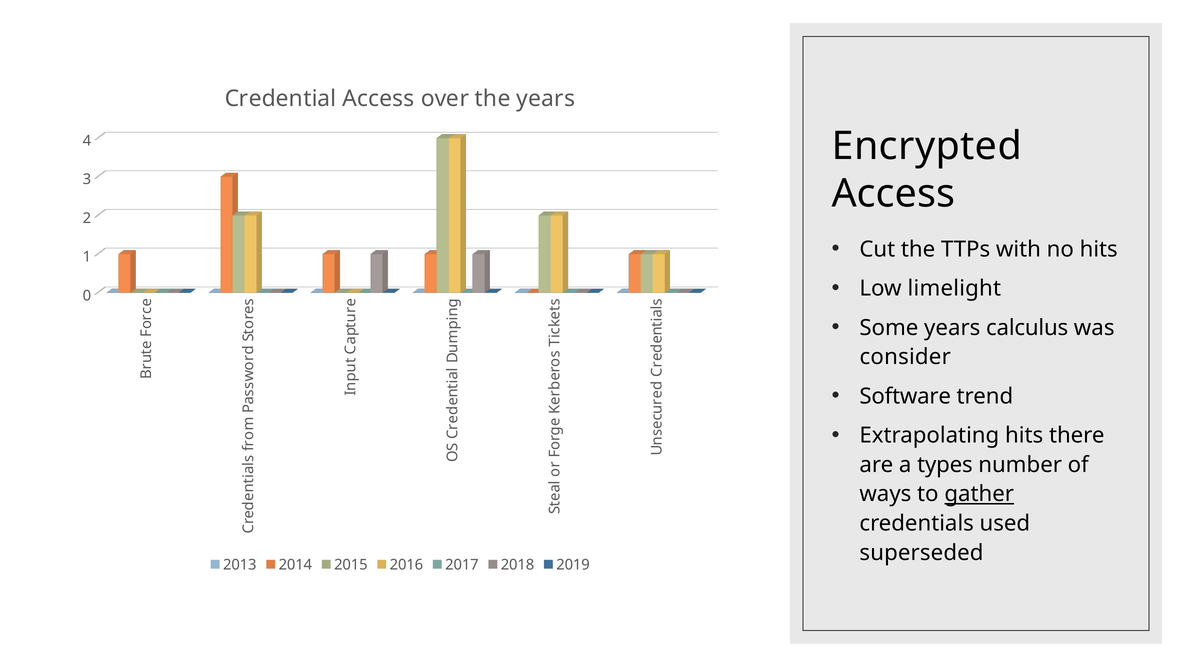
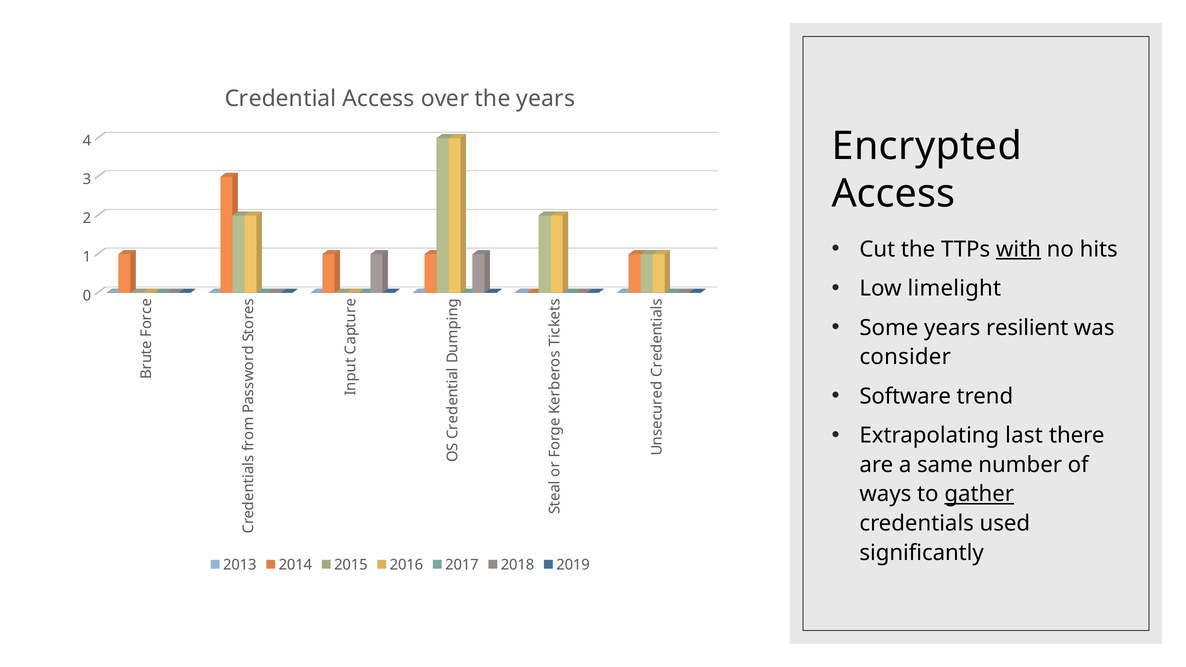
with underline: none -> present
calculus: calculus -> resilient
Extrapolating hits: hits -> last
types: types -> same
superseded: superseded -> significantly
